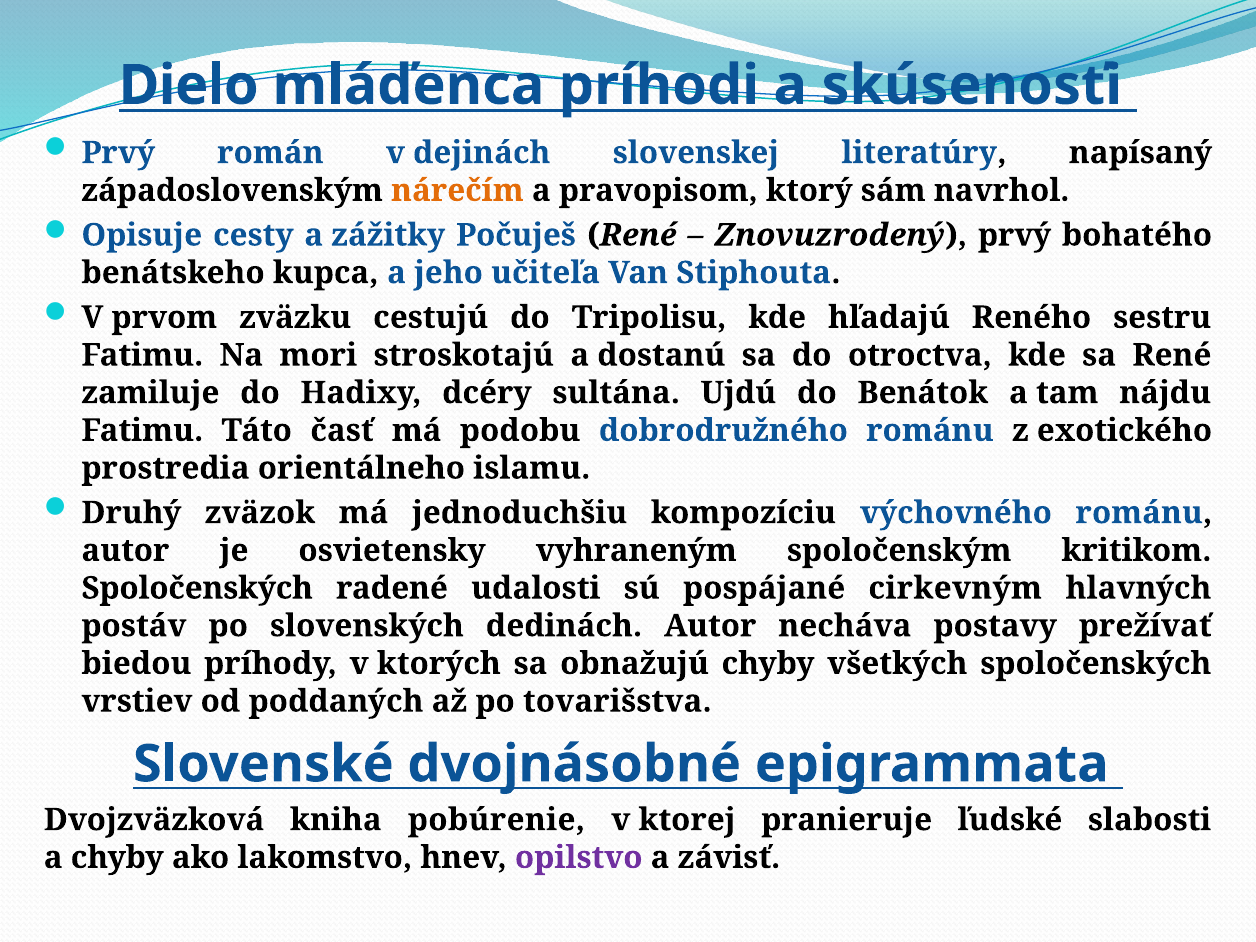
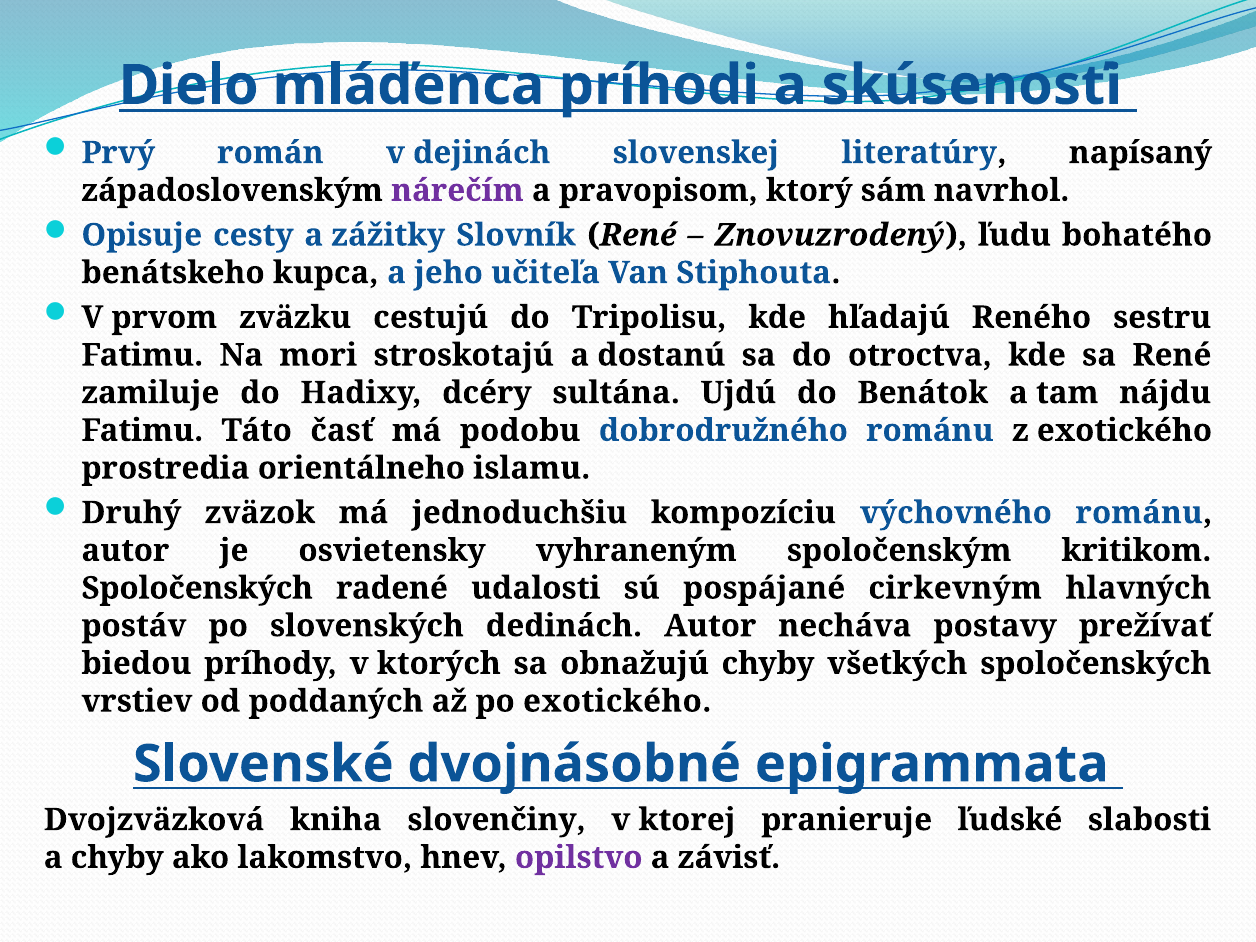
nárečím colour: orange -> purple
Počuješ: Počuješ -> Slovník
Znovuzrodený prvý: prvý -> ľudu
po tovarišstva: tovarišstva -> exotického
pobúrenie: pobúrenie -> slovenčiny
